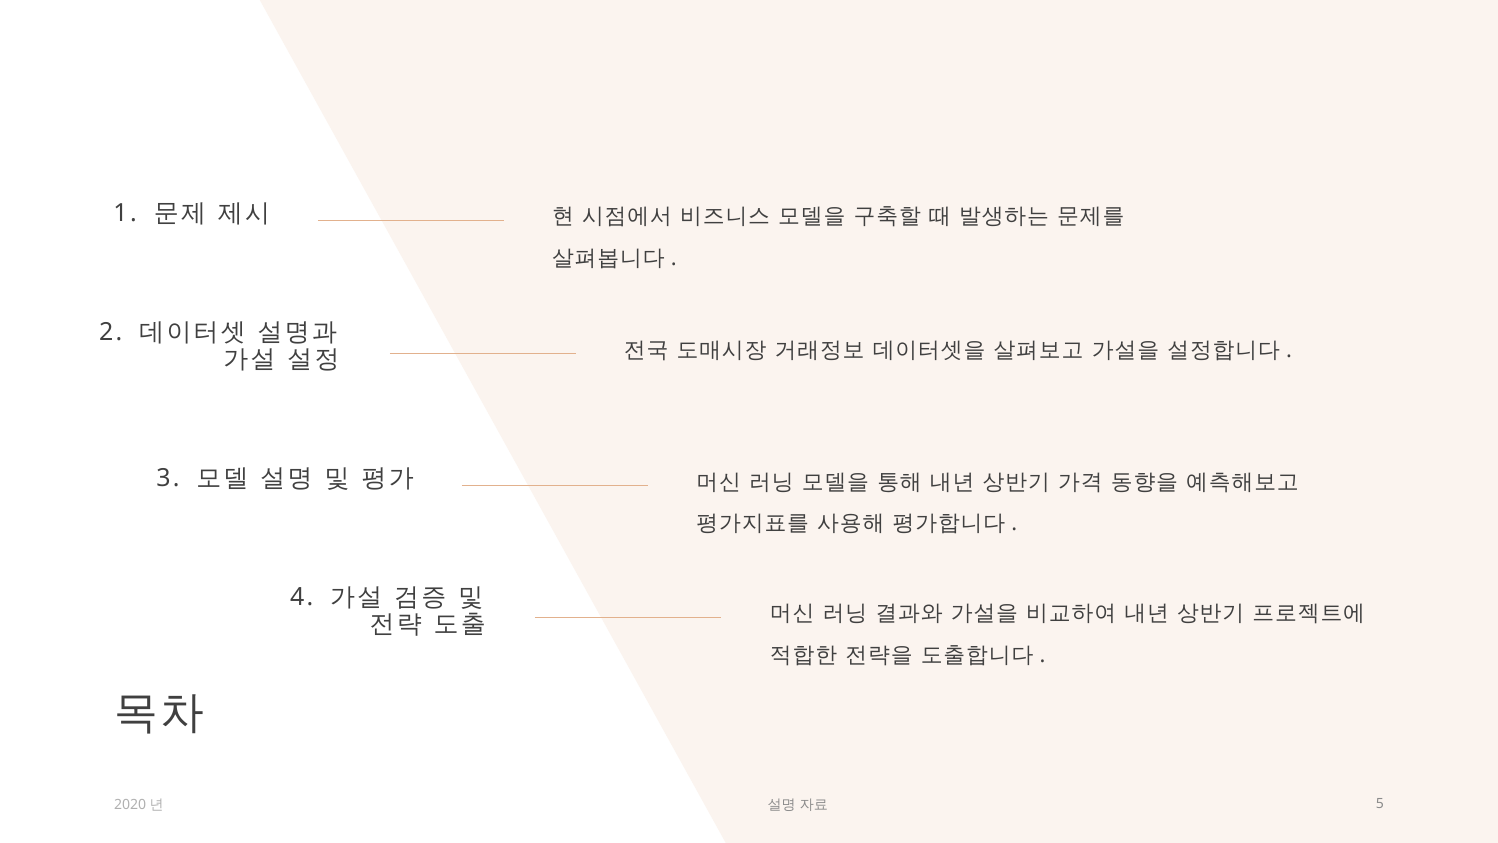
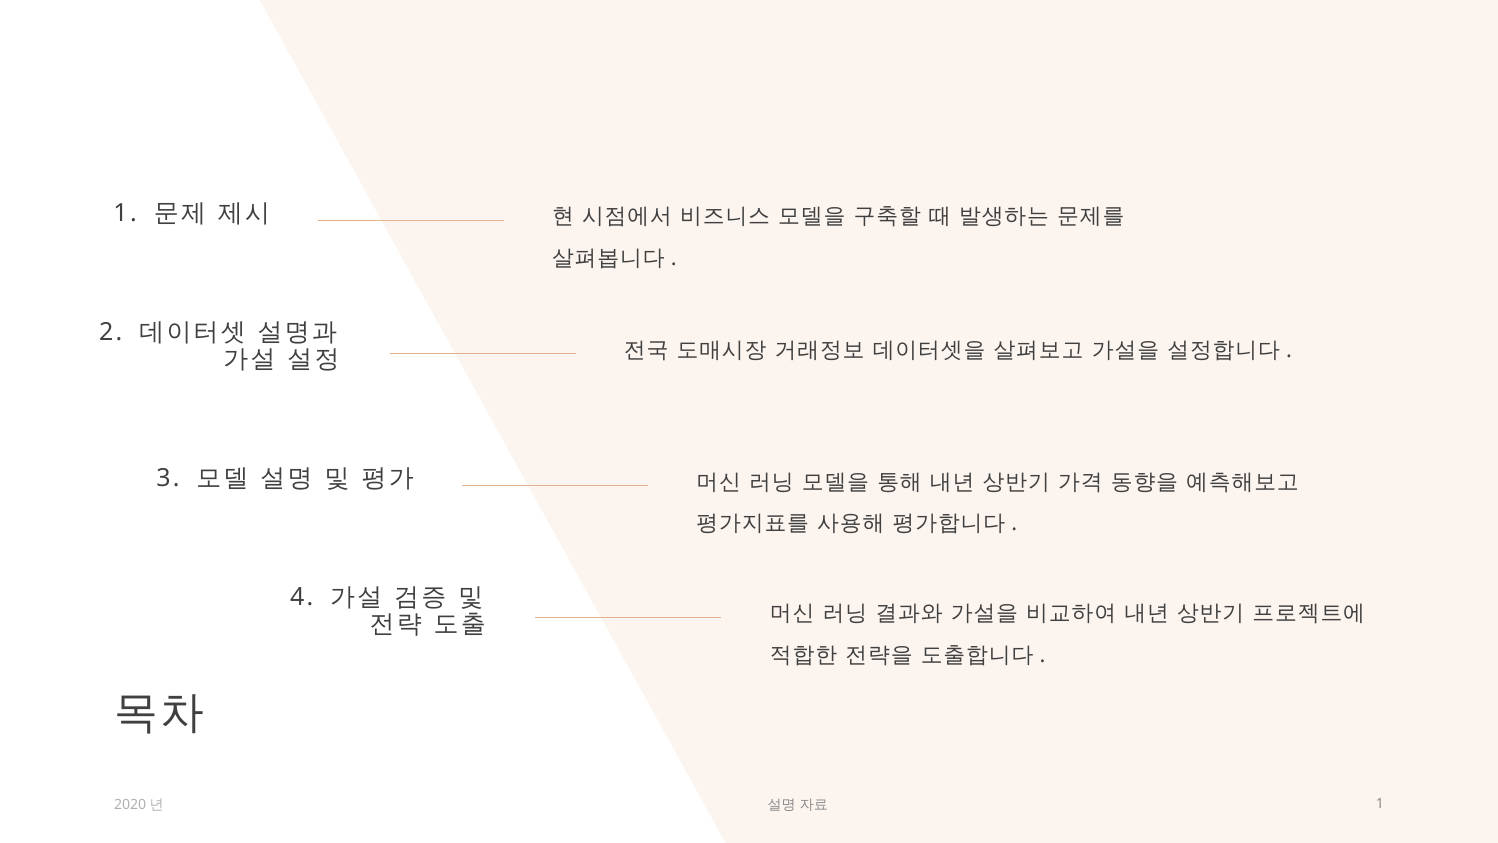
5 at (1380, 803): 5 -> 1
